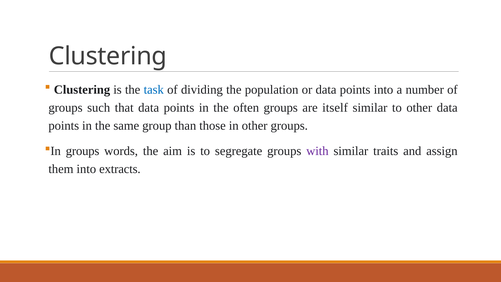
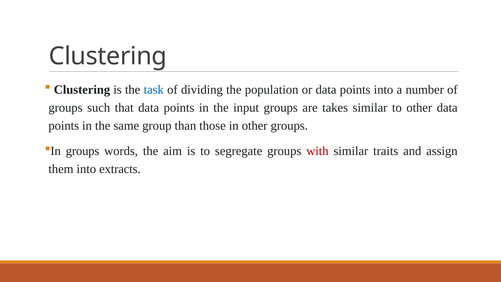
often: often -> input
itself: itself -> takes
with colour: purple -> red
